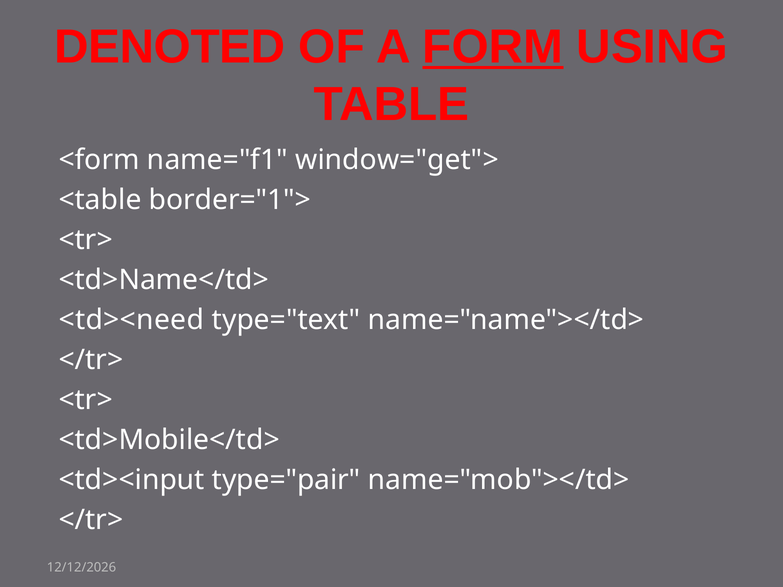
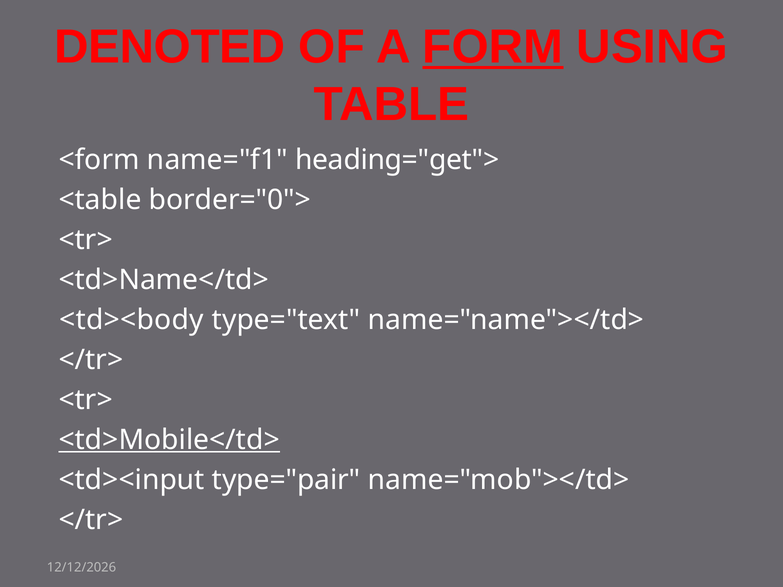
window="get">: window="get"> -> heading="get">
border="1">: border="1"> -> border="0">
<td><need: <td><need -> <td><body
<td>Mobile</td> underline: none -> present
